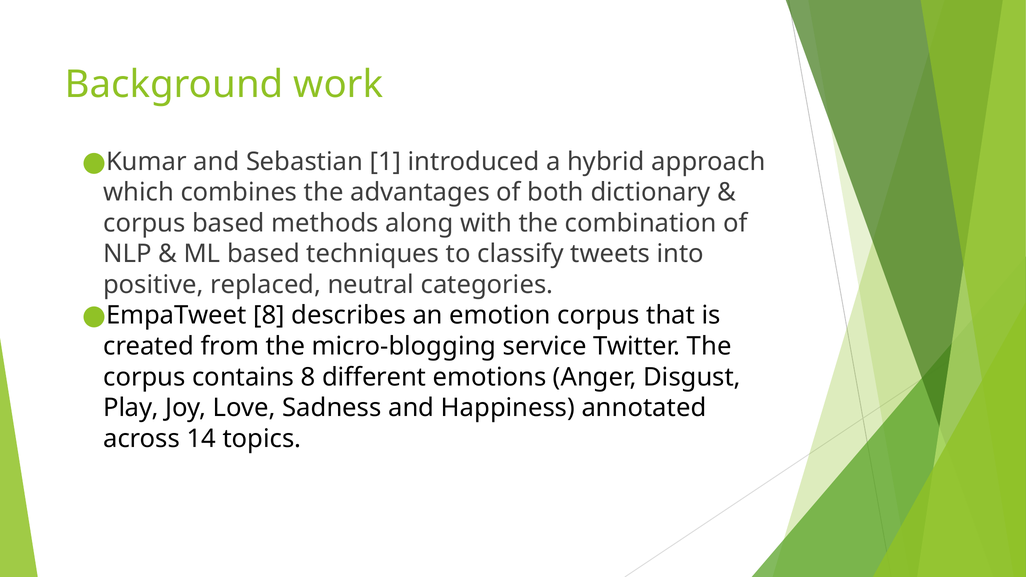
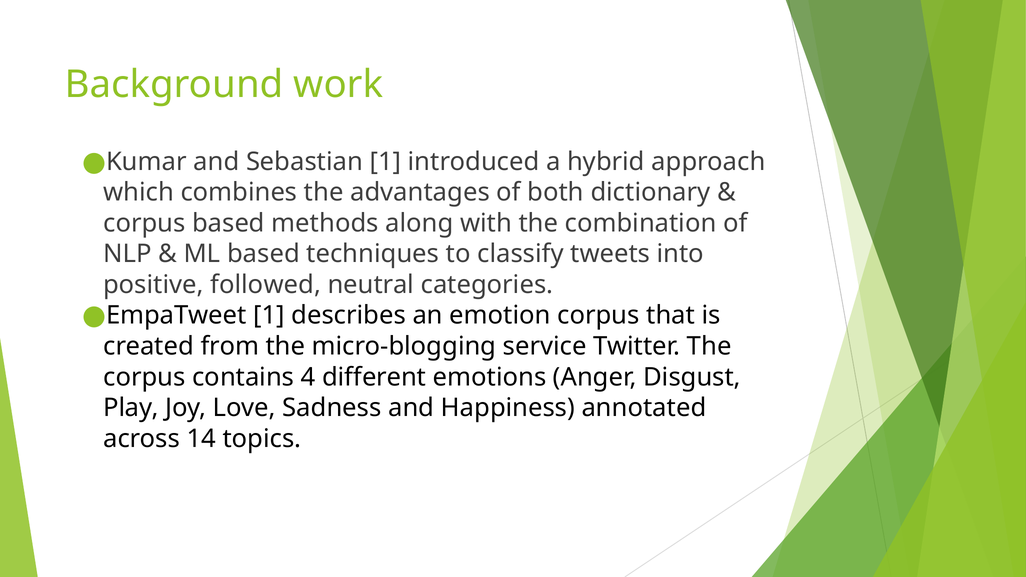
replaced: replaced -> followed
EmpaTweet 8: 8 -> 1
contains 8: 8 -> 4
